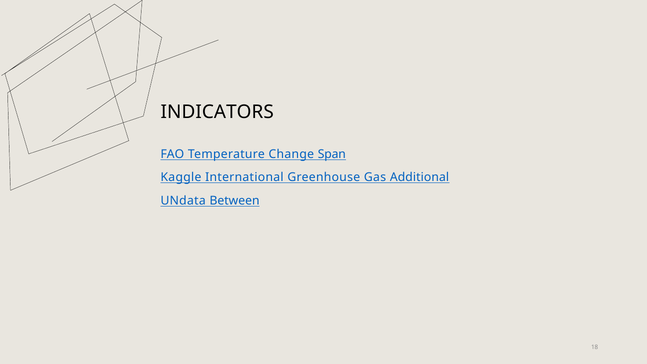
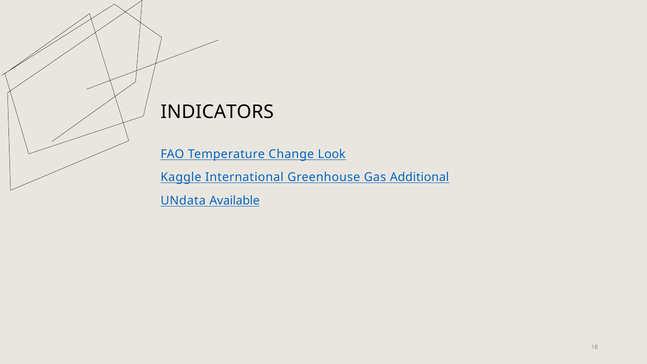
Span: Span -> Look
Between: Between -> Available
